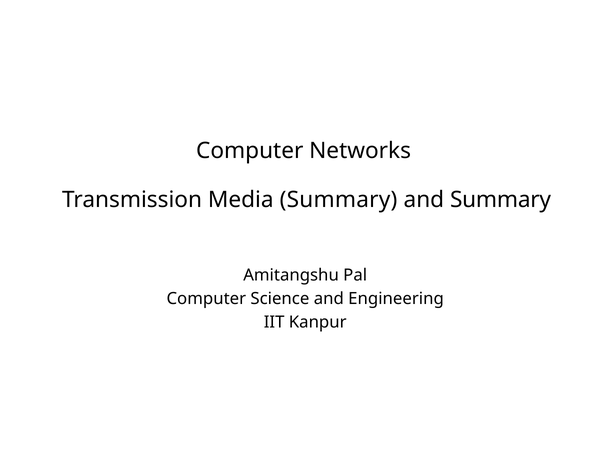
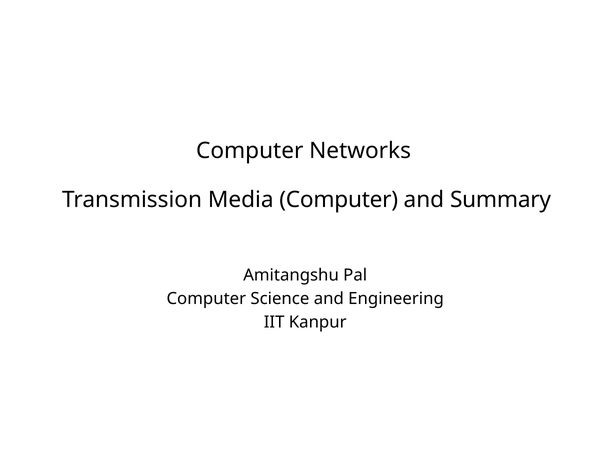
Media Summary: Summary -> Computer
